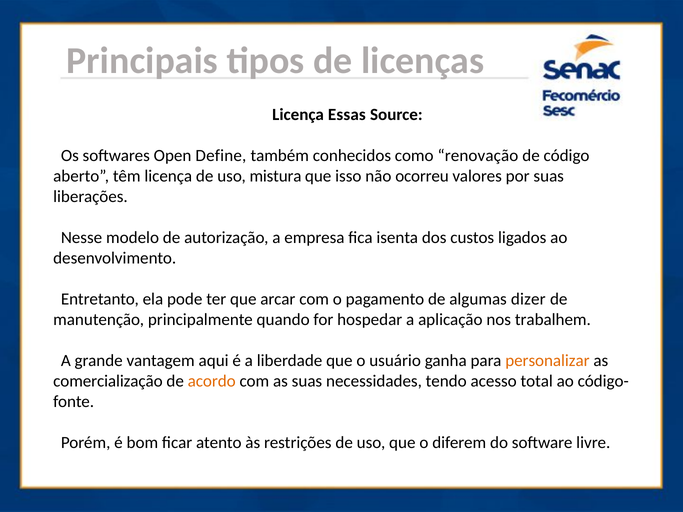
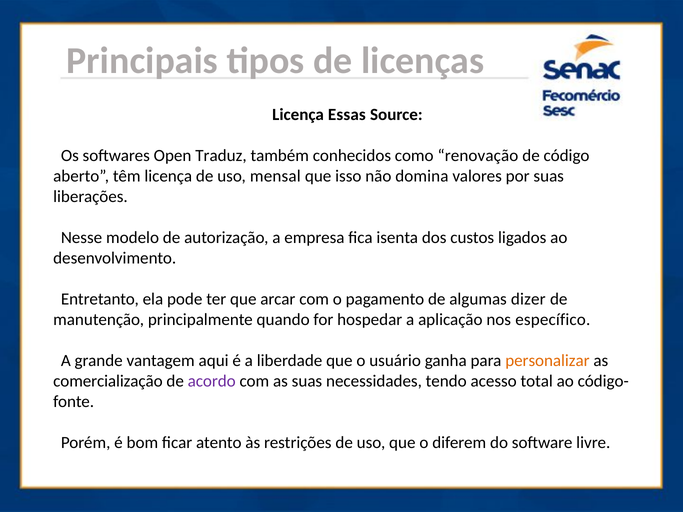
Define: Define -> Traduz
mistura: mistura -> mensal
ocorreu: ocorreu -> domina
trabalhem: trabalhem -> específico
acordo colour: orange -> purple
